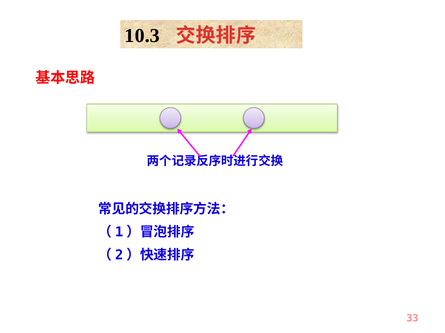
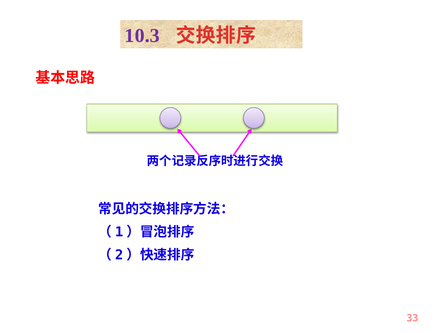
10.3 colour: black -> purple
